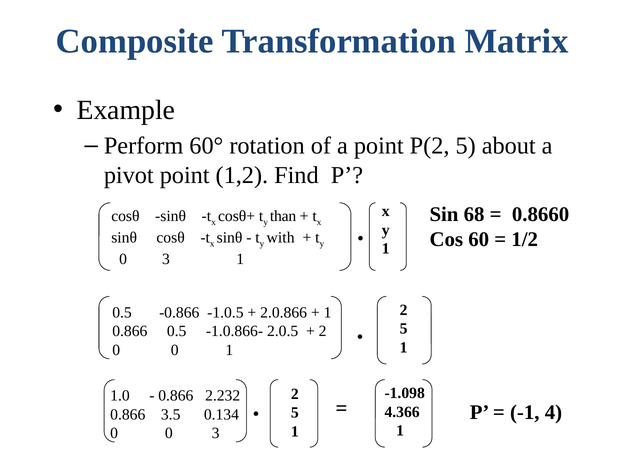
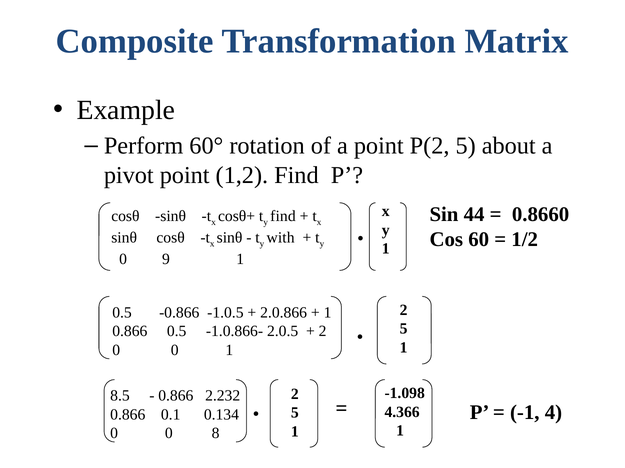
68: 68 -> 44
y than: than -> find
3 at (166, 259): 3 -> 9
1.0: 1.0 -> 8.5
3.5: 3.5 -> 0.1
0 0 3: 3 -> 8
